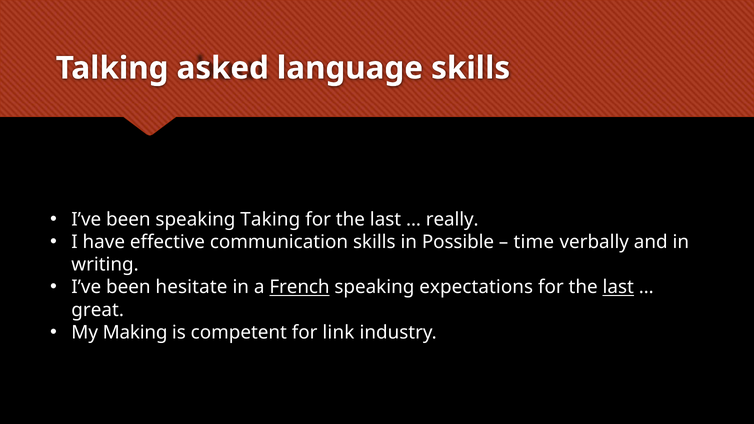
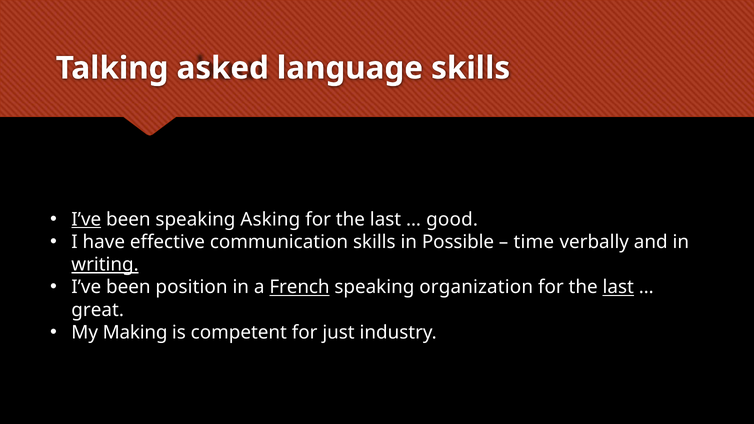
I’ve at (86, 219) underline: none -> present
Taking: Taking -> Asking
really: really -> good
writing underline: none -> present
hesitate: hesitate -> position
expectations: expectations -> organization
link: link -> just
